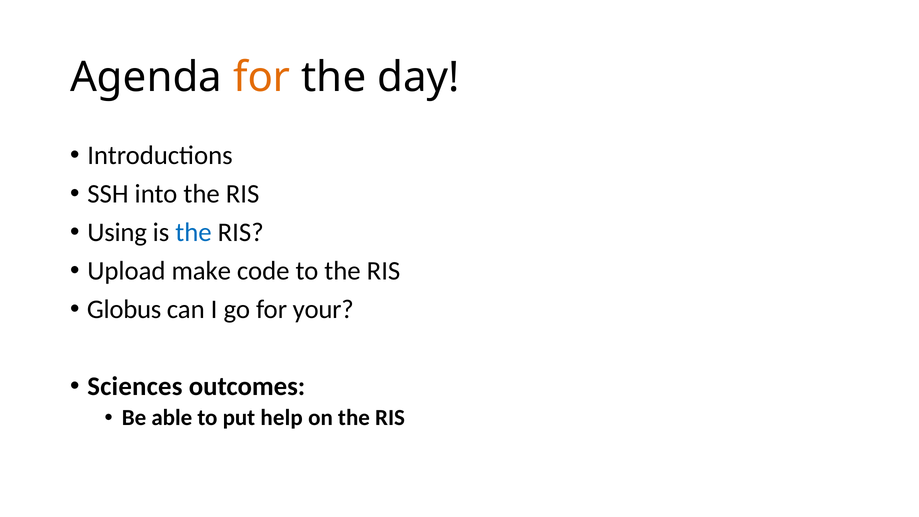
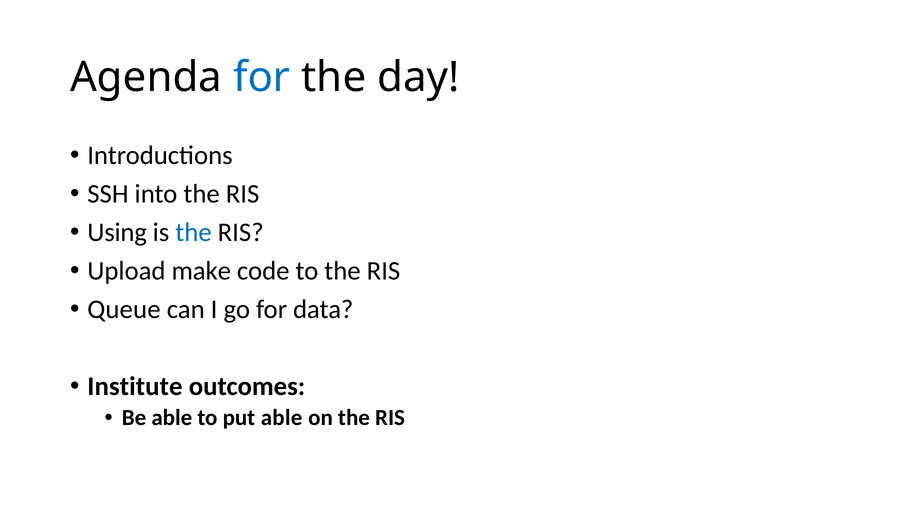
for at (262, 77) colour: orange -> blue
Globus: Globus -> Queue
your: your -> data
Sciences: Sciences -> Institute
put help: help -> able
